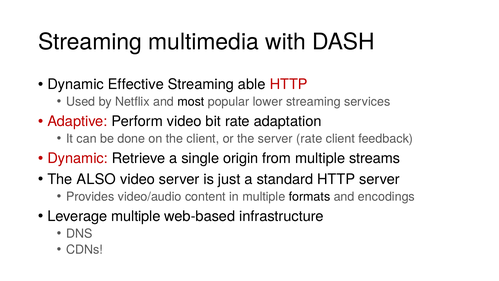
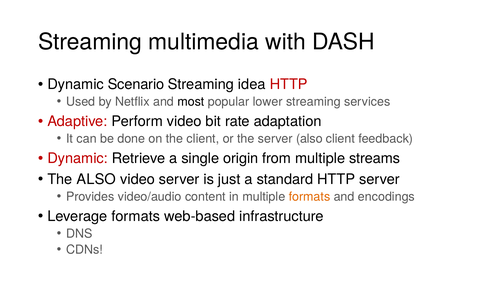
Effective: Effective -> Scenario
able: able -> idea
server rate: rate -> also
formats at (310, 196) colour: black -> orange
Leverage multiple: multiple -> formats
